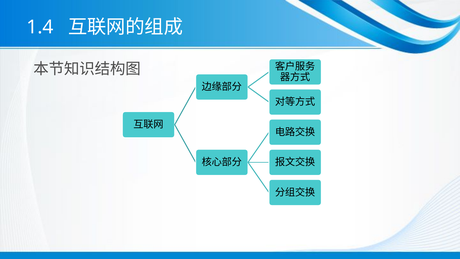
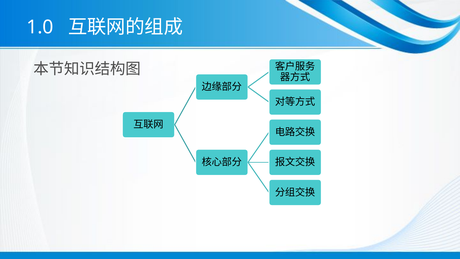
1.4: 1.4 -> 1.0
